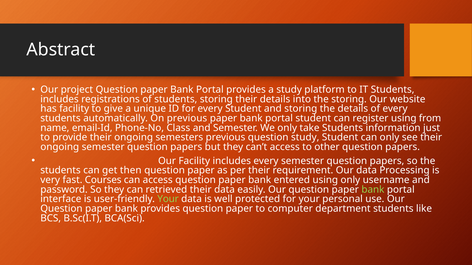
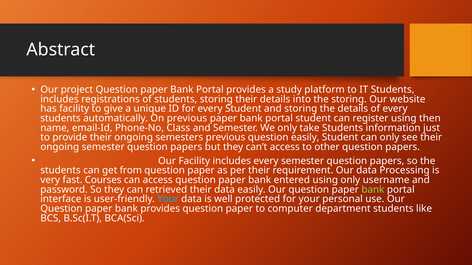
from: from -> then
question study: study -> easily
then: then -> from
Your at (168, 199) colour: light green -> light blue
